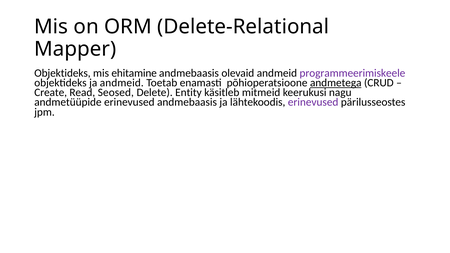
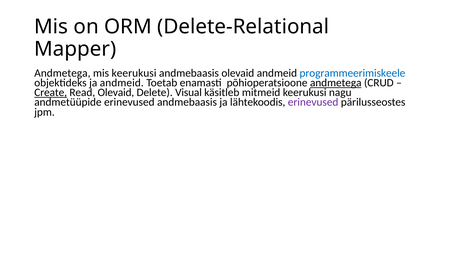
Objektideks at (62, 73): Objektideks -> Andmetega
mis ehitamine: ehitamine -> keerukusi
programmeerimiskeele colour: purple -> blue
Create underline: none -> present
Read Seosed: Seosed -> Olevaid
Entity: Entity -> Visual
